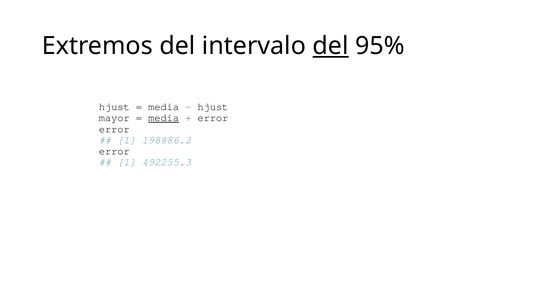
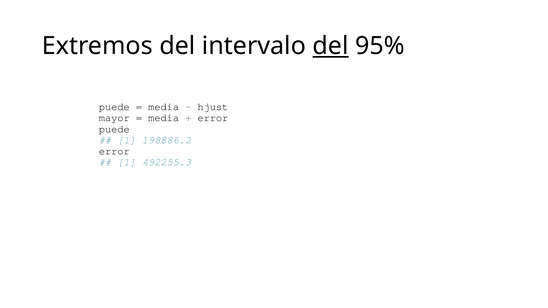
hjust at (114, 107): hjust -> puede
media at (164, 118) underline: present -> none
error at (114, 129): error -> puede
